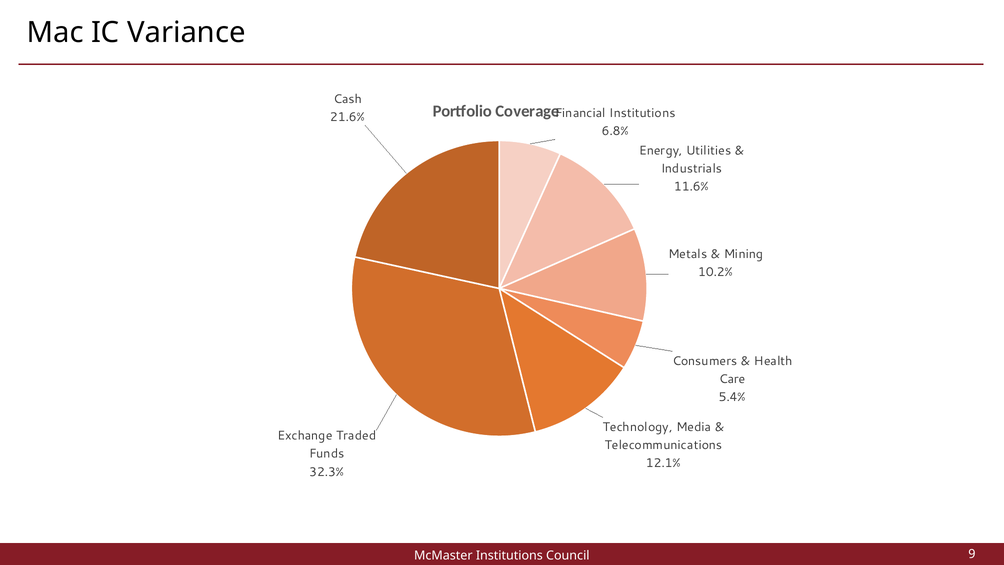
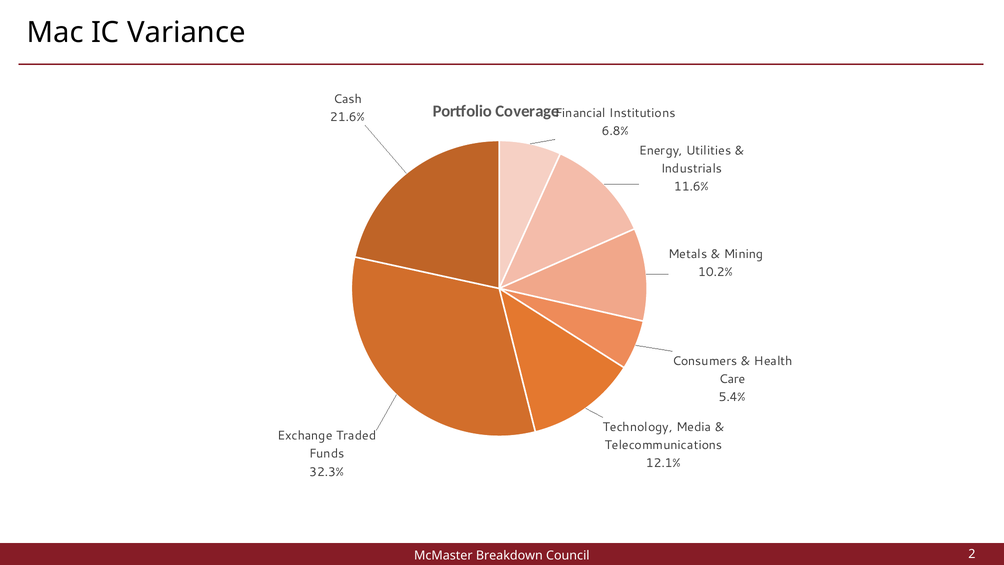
McMaster Institutions: Institutions -> Breakdown
9: 9 -> 2
